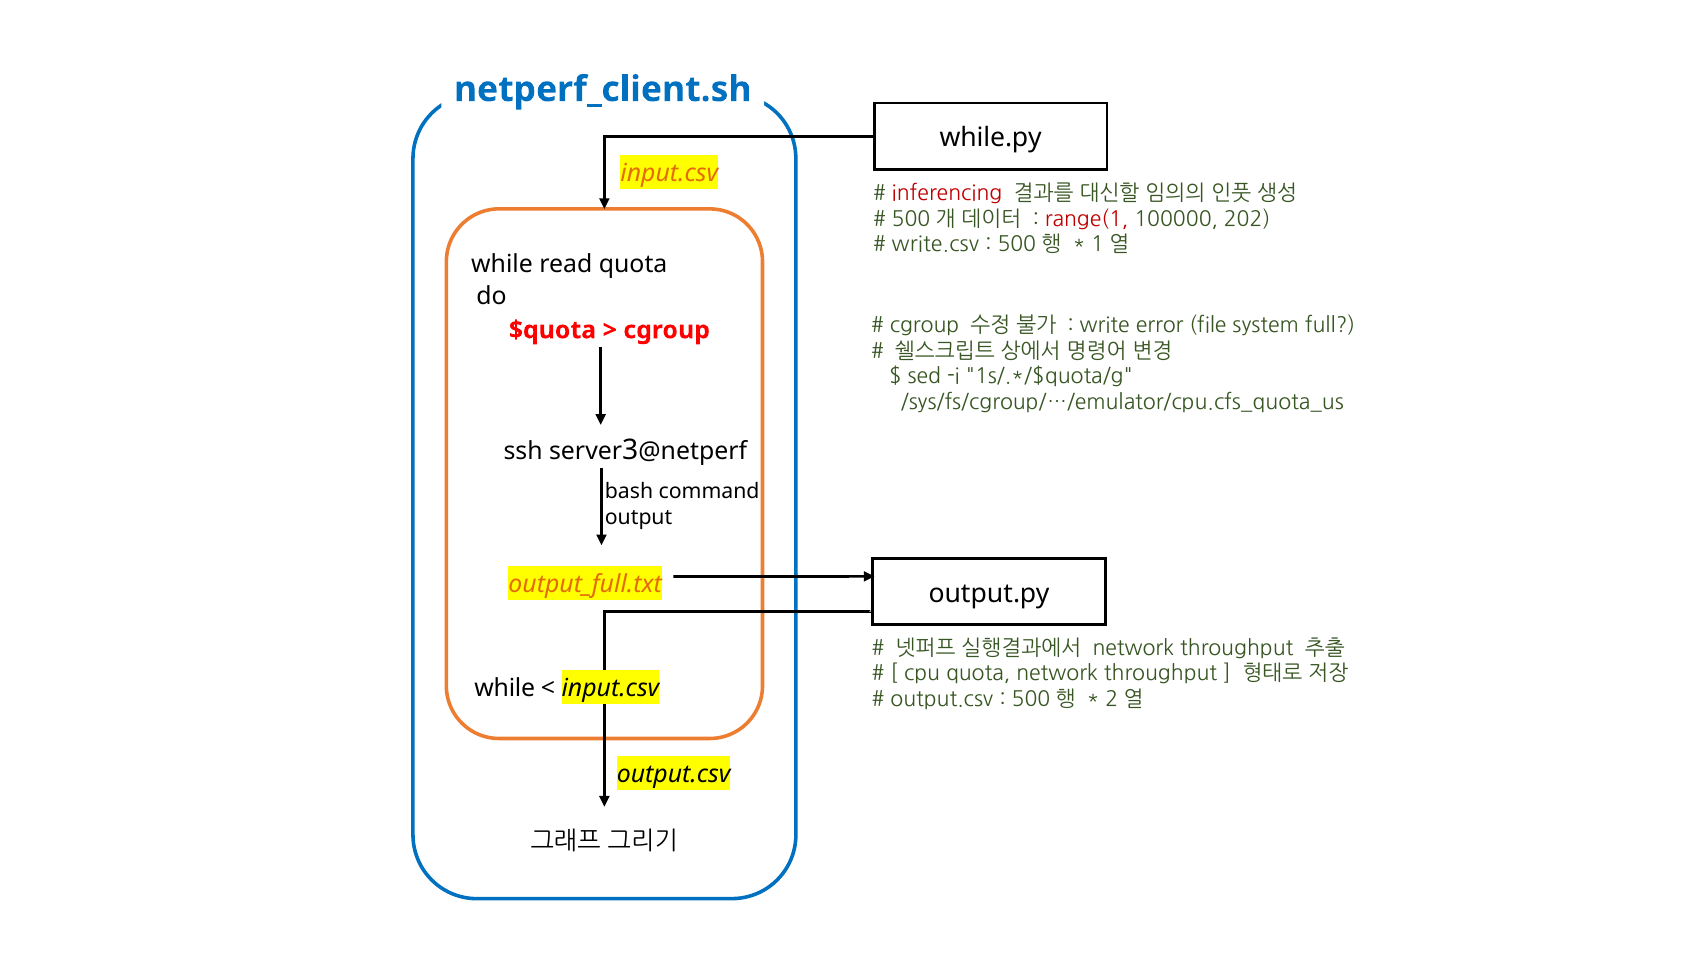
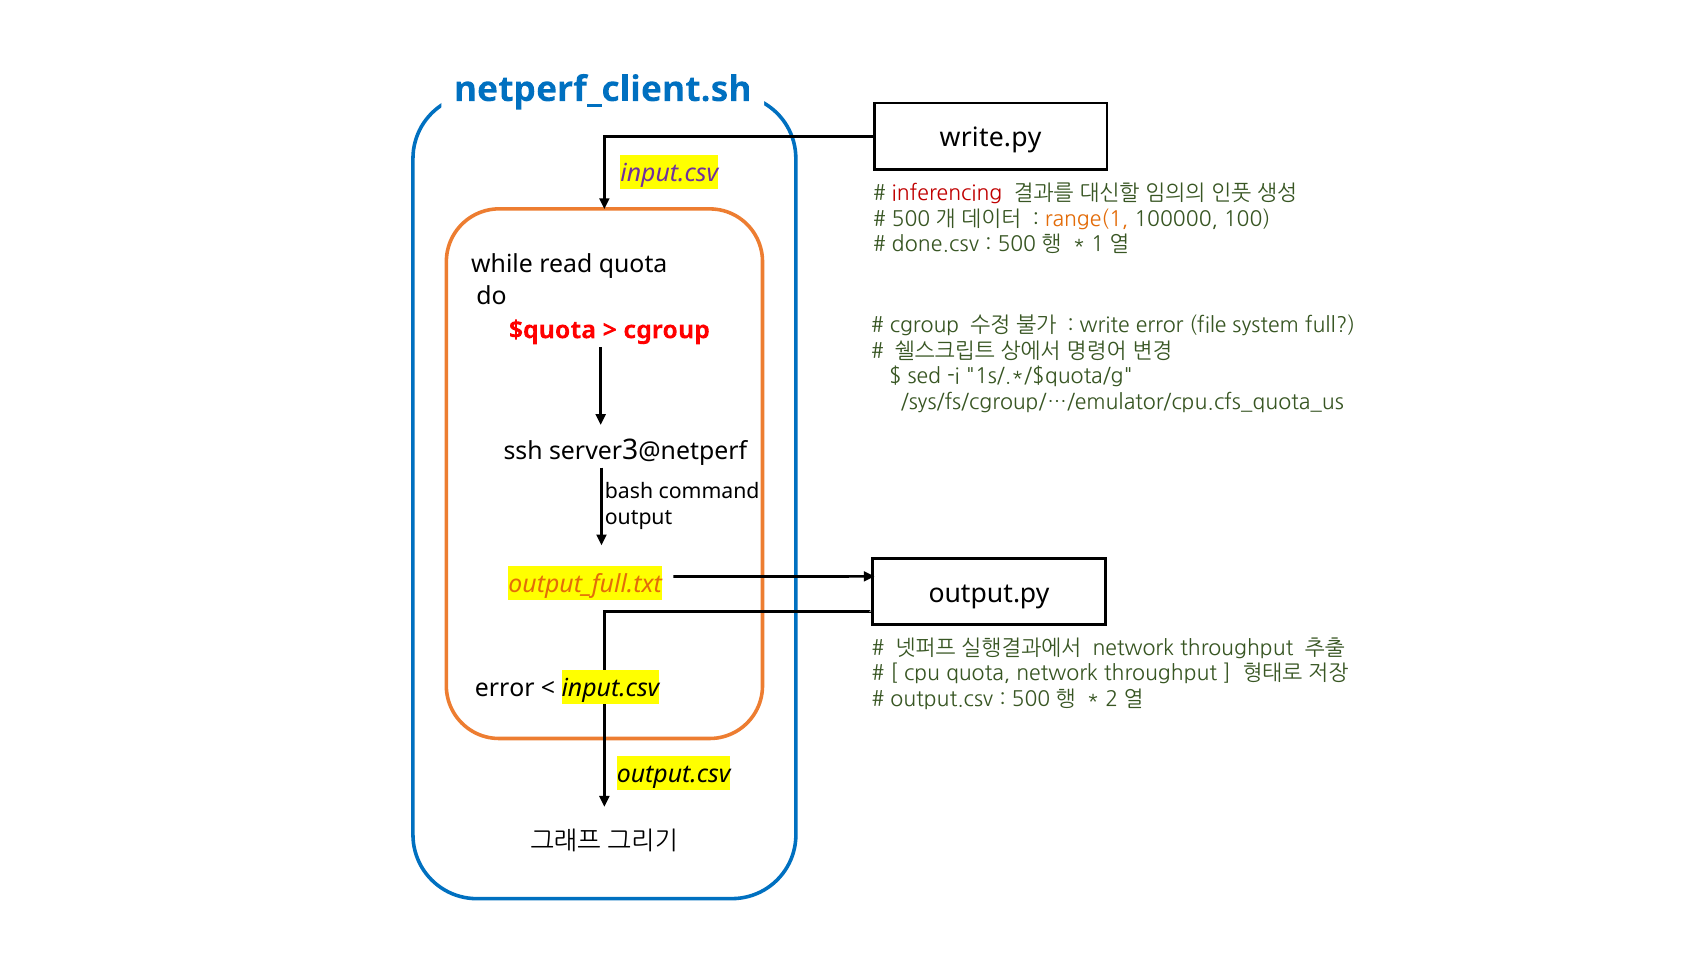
while.py: while.py -> write.py
input.csv at (669, 173) colour: orange -> purple
range(1 colour: red -> orange
202: 202 -> 100
write.csv: write.csv -> done.csv
while at (505, 688): while -> error
